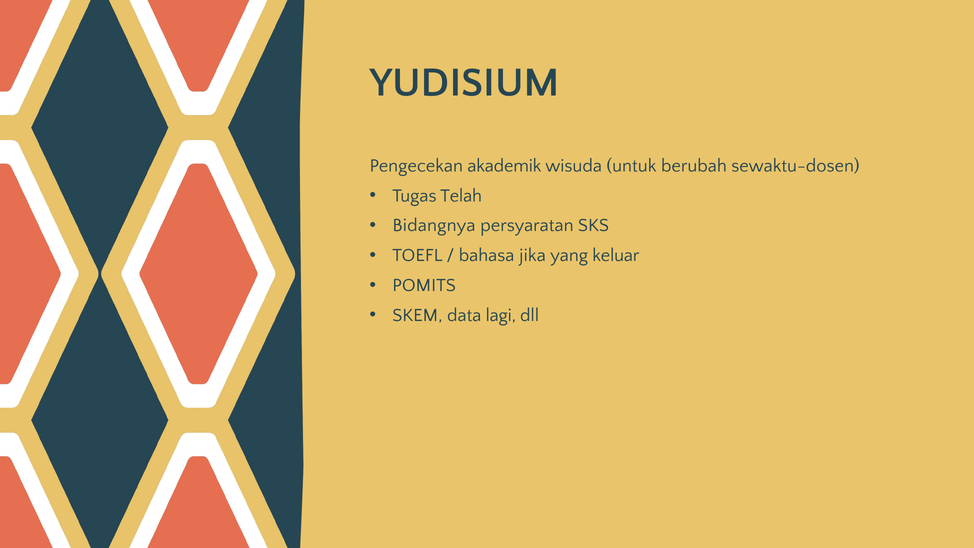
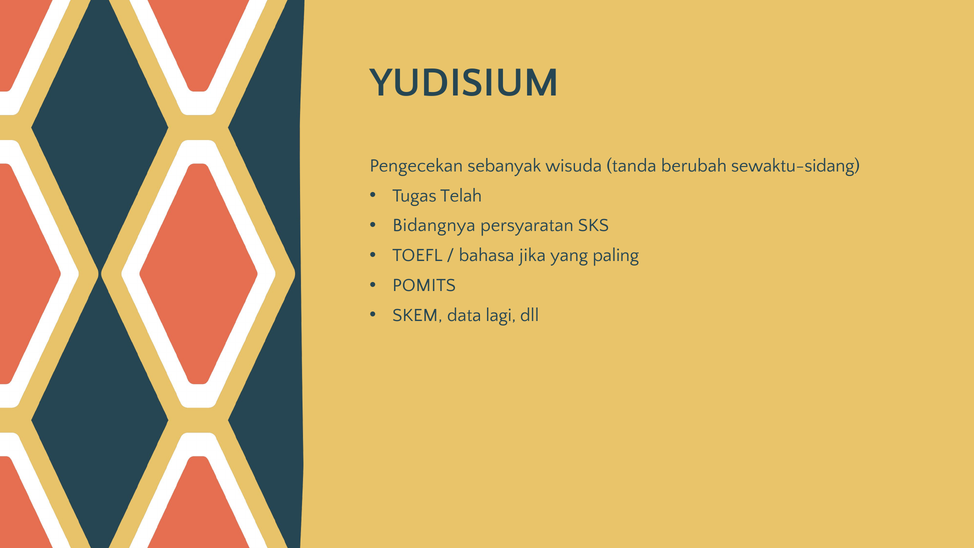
akademik: akademik -> sebanyak
untuk: untuk -> tanda
sewaktu-dosen: sewaktu-dosen -> sewaktu-sidang
keluar: keluar -> paling
